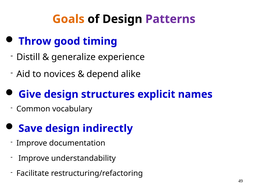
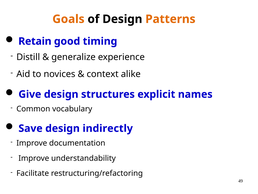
Patterns colour: purple -> orange
Throw: Throw -> Retain
depend: depend -> context
